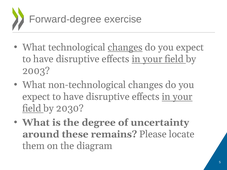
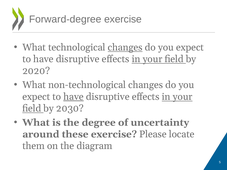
2003: 2003 -> 2020
have at (73, 97) underline: none -> present
these remains: remains -> exercise
